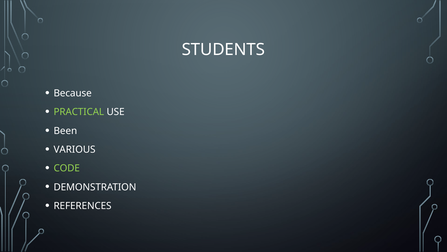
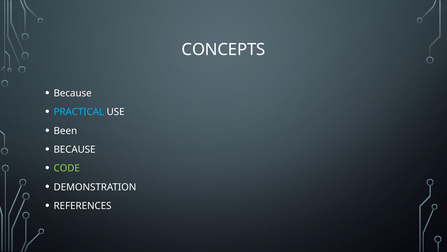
STUDENTS: STUDENTS -> CONCEPTS
PRACTICAL colour: light green -> light blue
VARIOUS at (75, 149): VARIOUS -> BECAUSE
